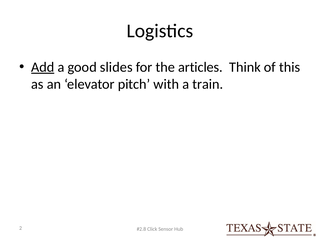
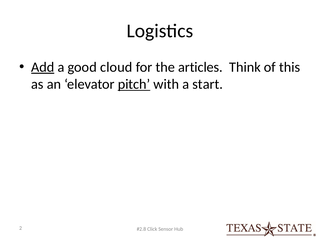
slides: slides -> cloud
pitch underline: none -> present
train: train -> start
